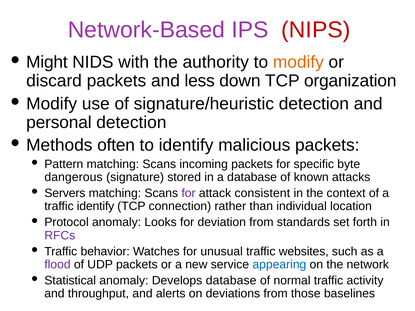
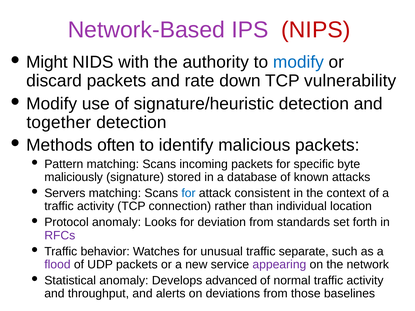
modify at (298, 62) colour: orange -> blue
less: less -> rate
organization: organization -> vulnerability
personal: personal -> together
dangerous: dangerous -> maliciously
for at (188, 193) colour: purple -> blue
identify at (96, 206): identify -> activity
websites: websites -> separate
appearing colour: blue -> purple
Develops database: database -> advanced
